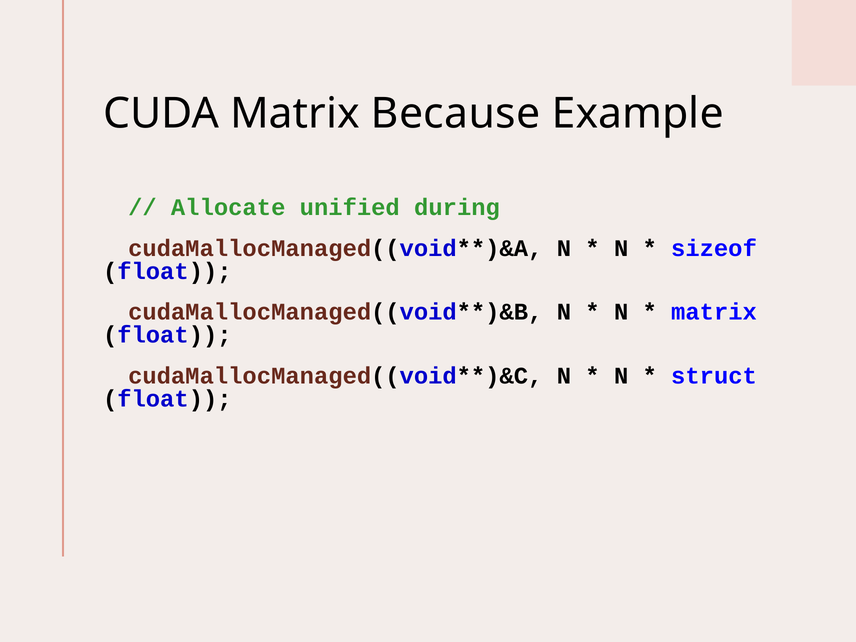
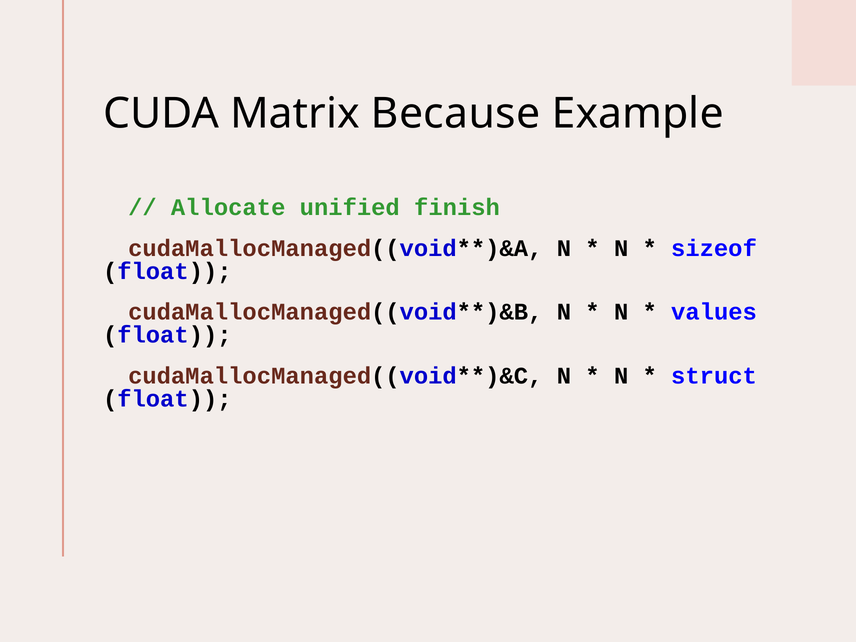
during: during -> finish
matrix at (714, 312): matrix -> values
